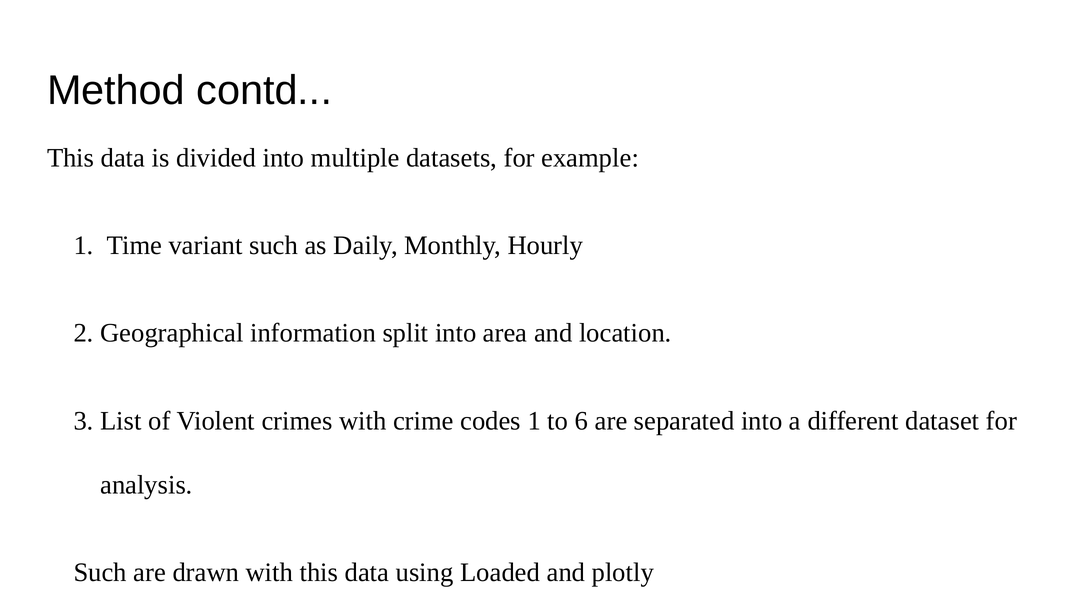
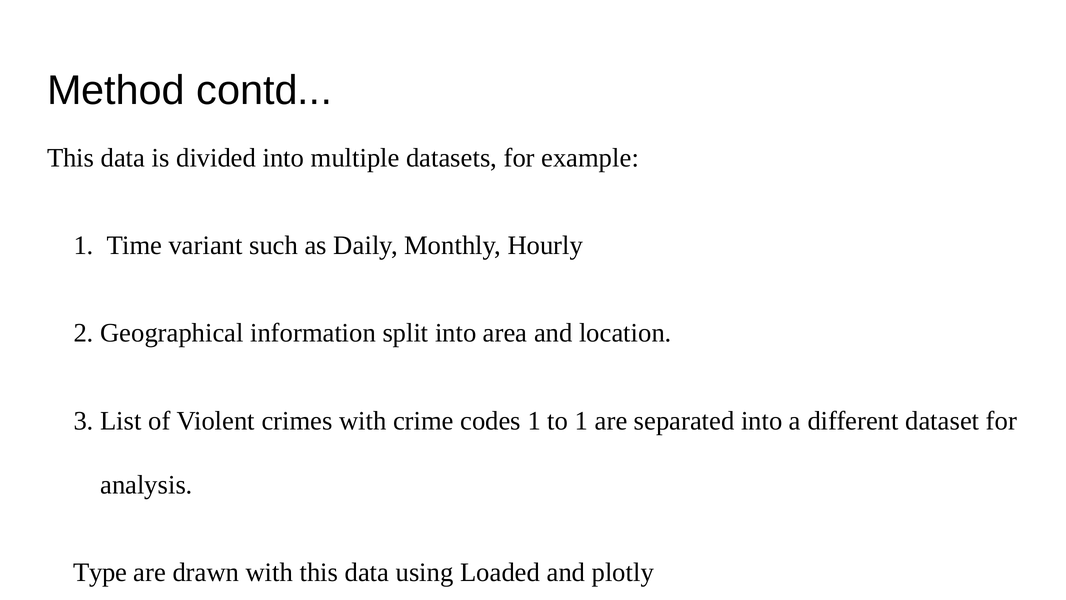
to 6: 6 -> 1
Such at (100, 572): Such -> Type
